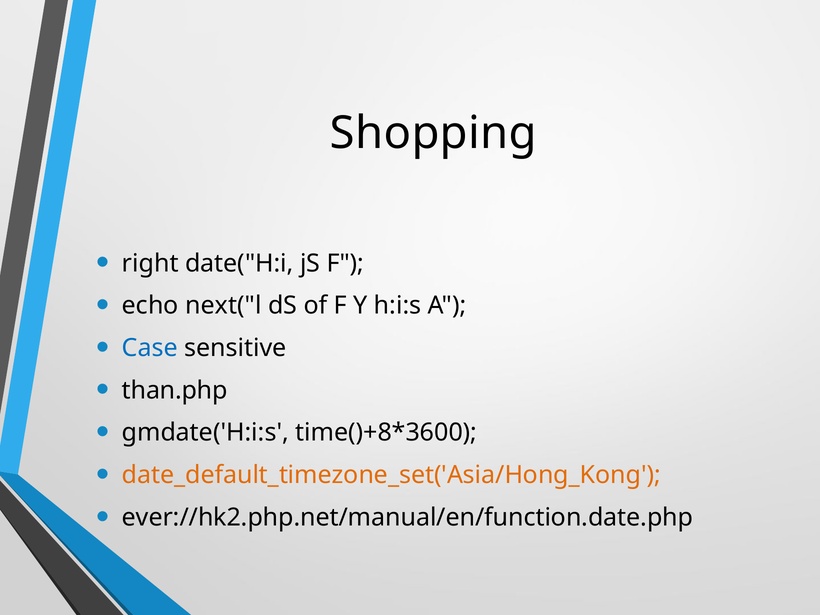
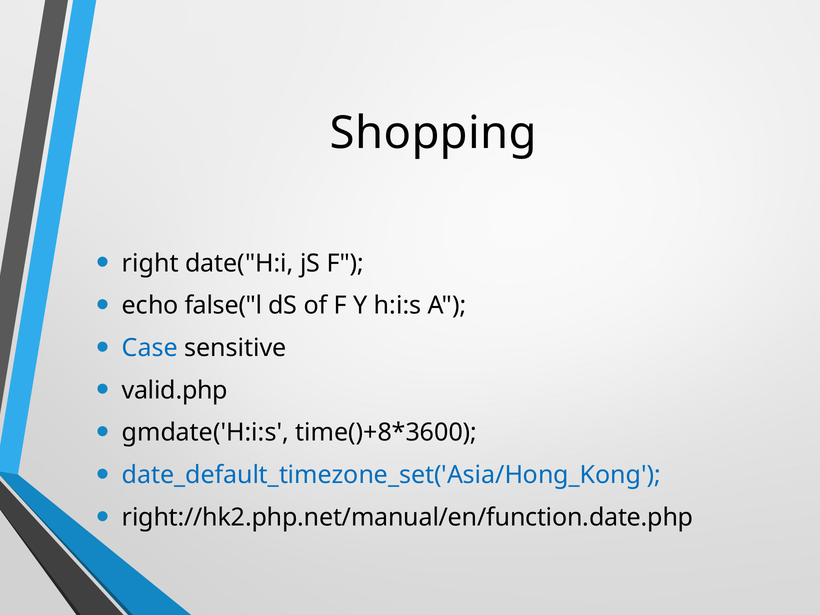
next("l: next("l -> false("l
than.php: than.php -> valid.php
date_default_timezone_set('Asia/Hong_Kong colour: orange -> blue
ever://hk2.php.net/manual/en/function.date.php: ever://hk2.php.net/manual/en/function.date.php -> right://hk2.php.net/manual/en/function.date.php
